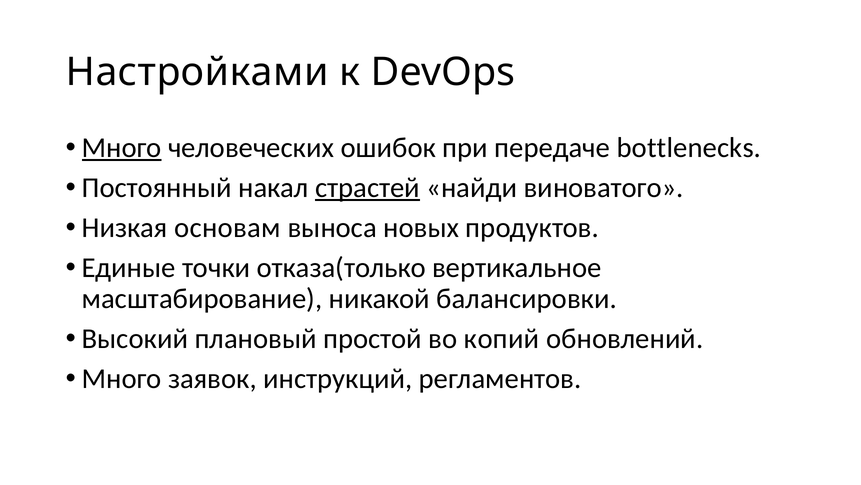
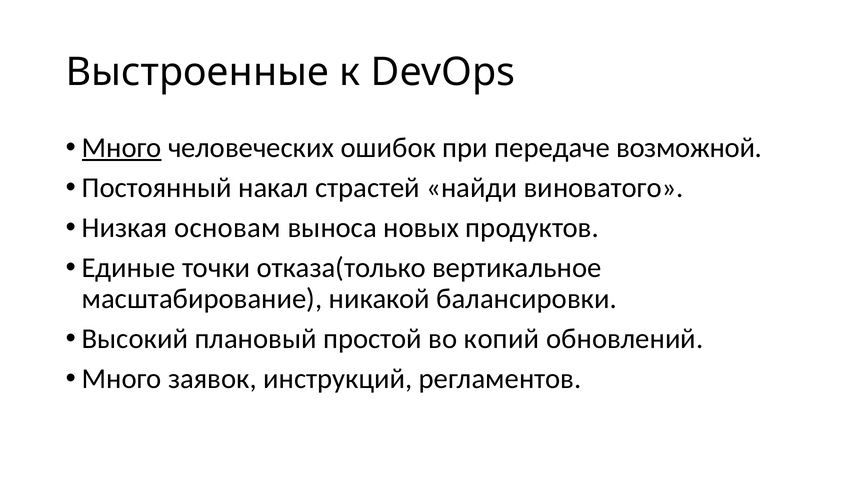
Настройками: Настройками -> Выстроенные
bottlenecks: bottlenecks -> возможной
страстей underline: present -> none
